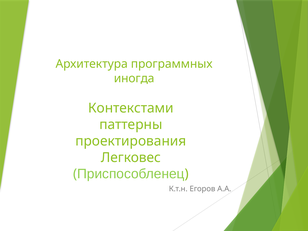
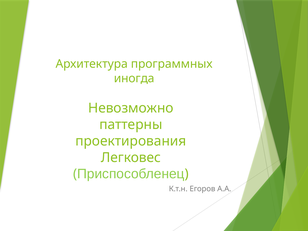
Контекстами: Контекстами -> Невозможно
